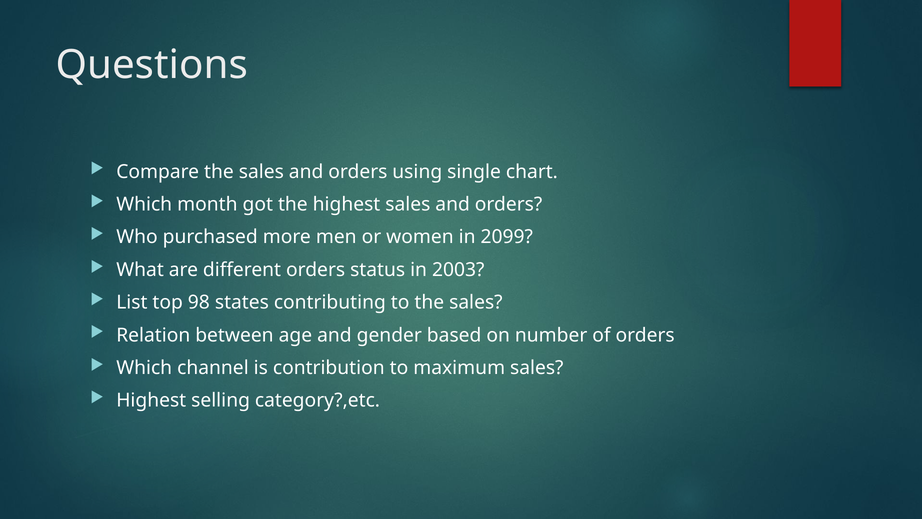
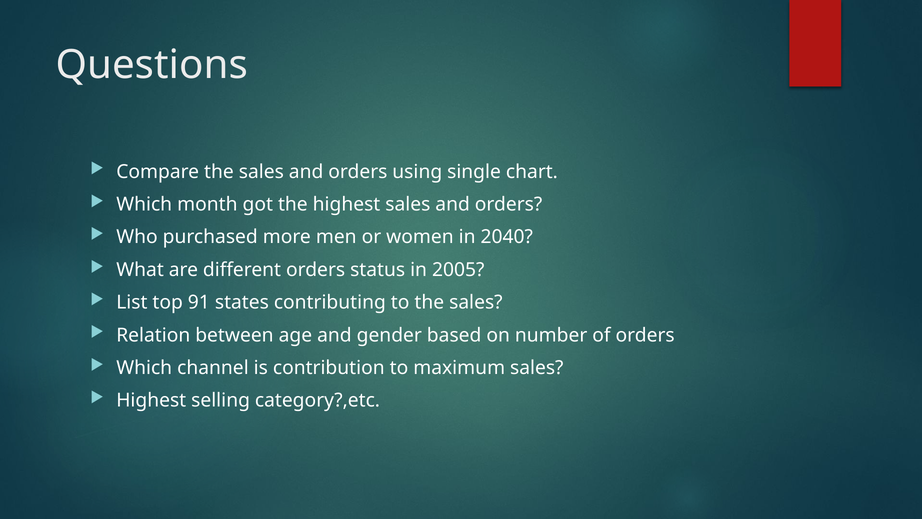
2099: 2099 -> 2040
2003: 2003 -> 2005
98: 98 -> 91
